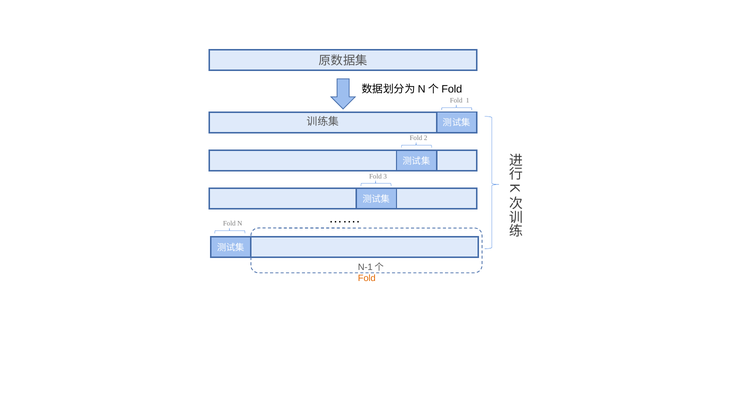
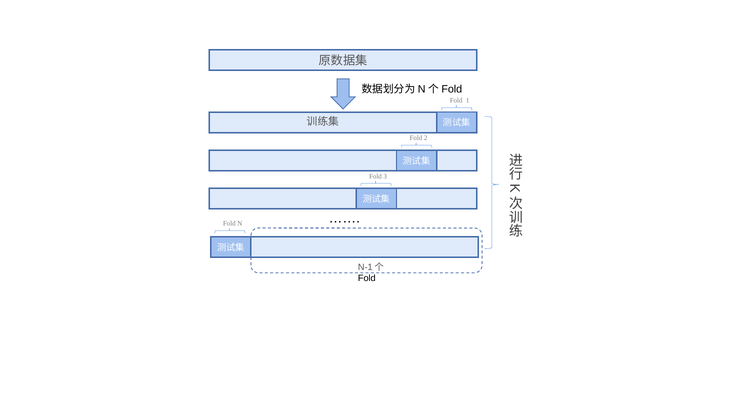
Fold at (367, 278) colour: orange -> black
